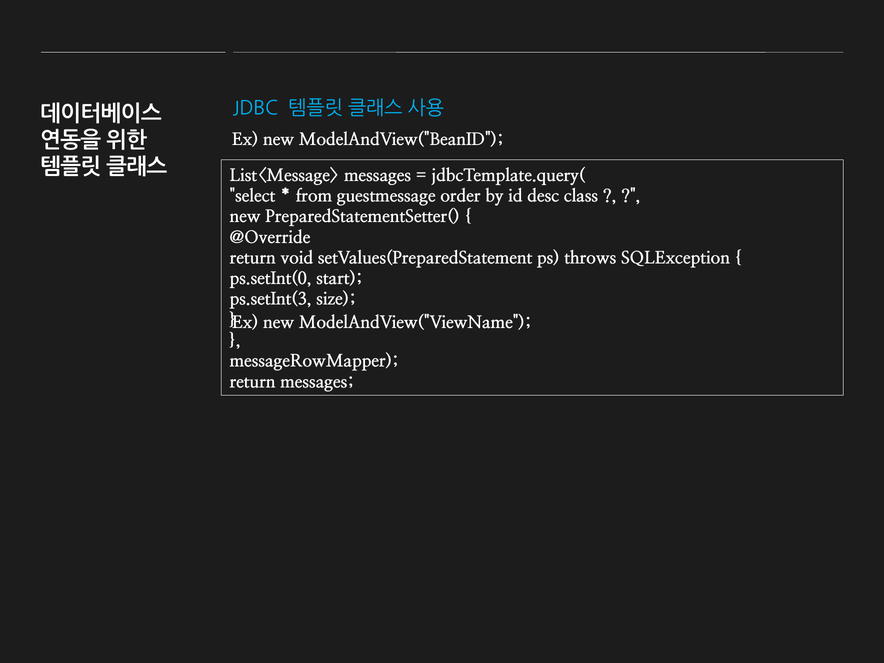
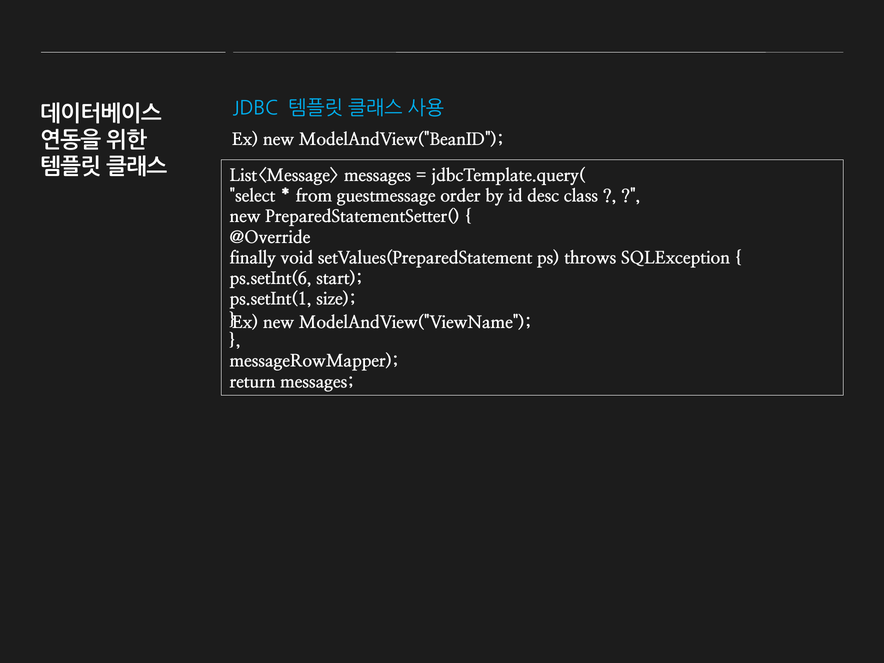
return at (253, 258): return -> finally
ps.setInt(0: ps.setInt(0 -> ps.setInt(6
ps.setInt(3: ps.setInt(3 -> ps.setInt(1
